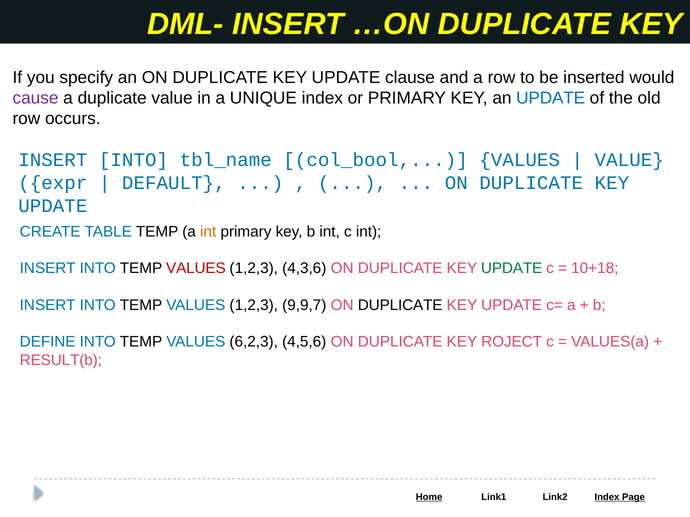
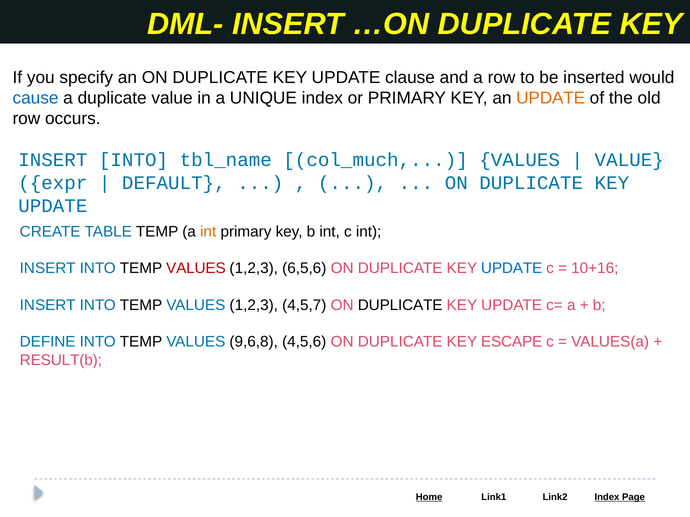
cause colour: purple -> blue
UPDATE at (551, 98) colour: blue -> orange
col_bool: col_bool -> col_much
4,3,6: 4,3,6 -> 6,5,6
UPDATE at (512, 269) colour: green -> blue
10+18: 10+18 -> 10+16
9,9,7: 9,9,7 -> 4,5,7
6,2,3: 6,2,3 -> 9,6,8
ROJECT: ROJECT -> ESCAPE
